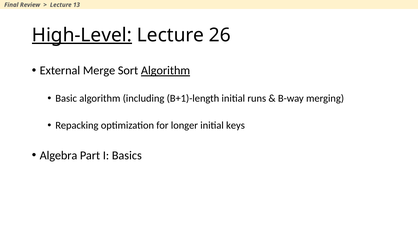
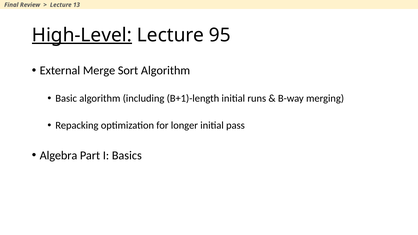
26: 26 -> 95
Algorithm at (166, 71) underline: present -> none
keys: keys -> pass
